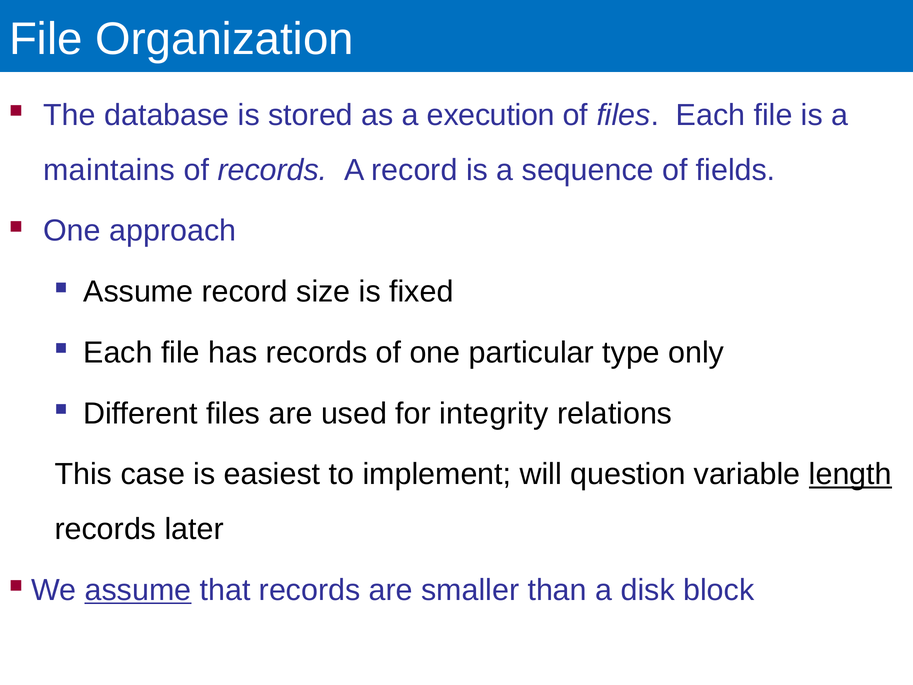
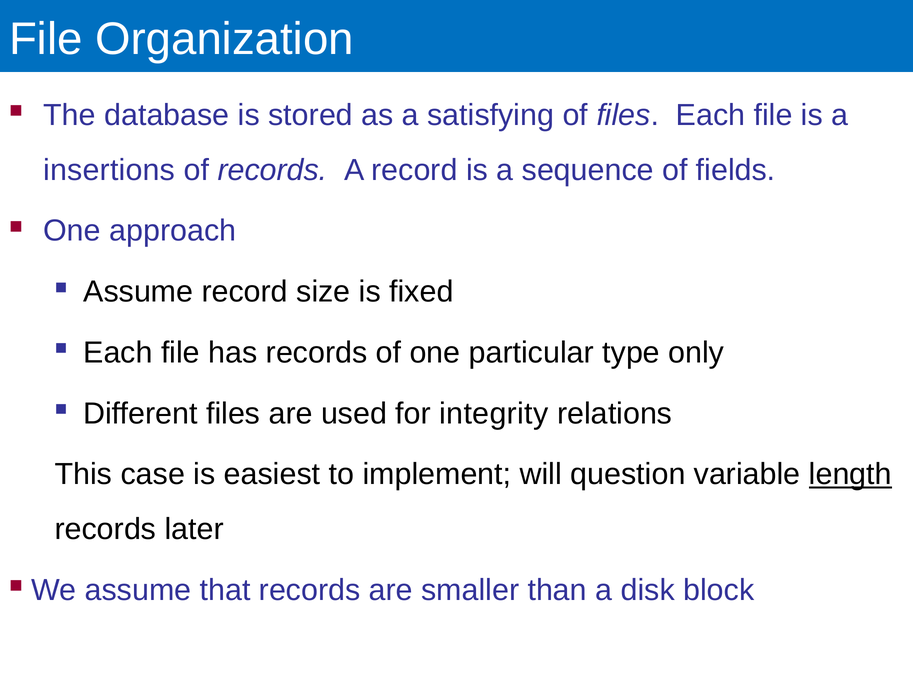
execution: execution -> satisfying
maintains: maintains -> insertions
assume at (138, 590) underline: present -> none
